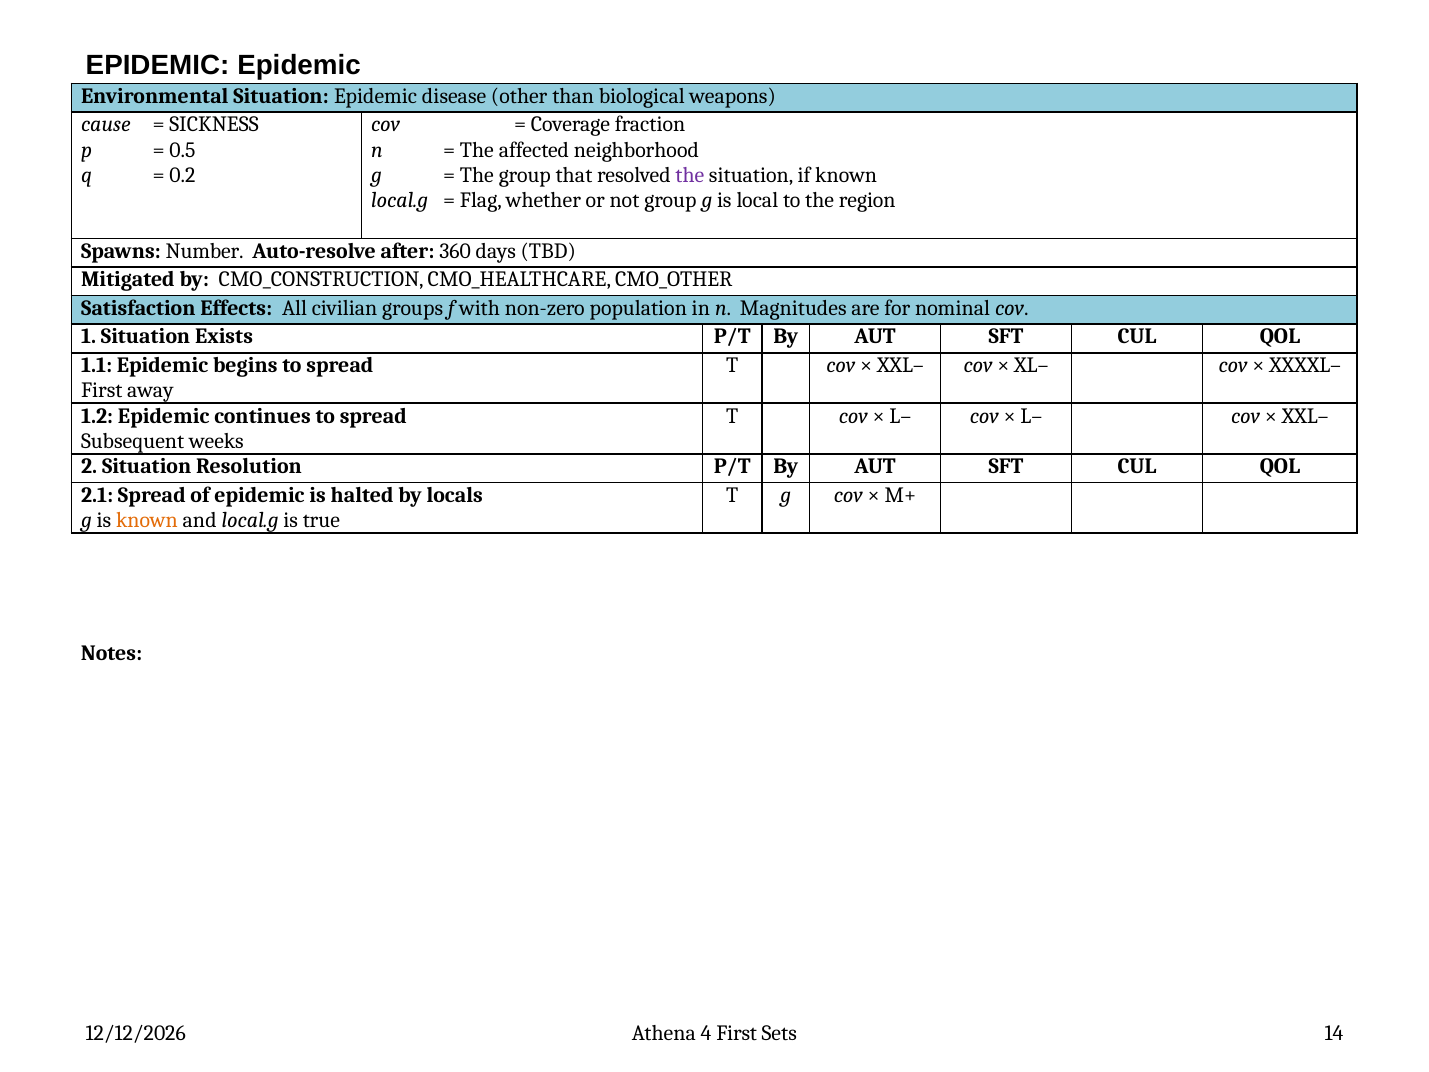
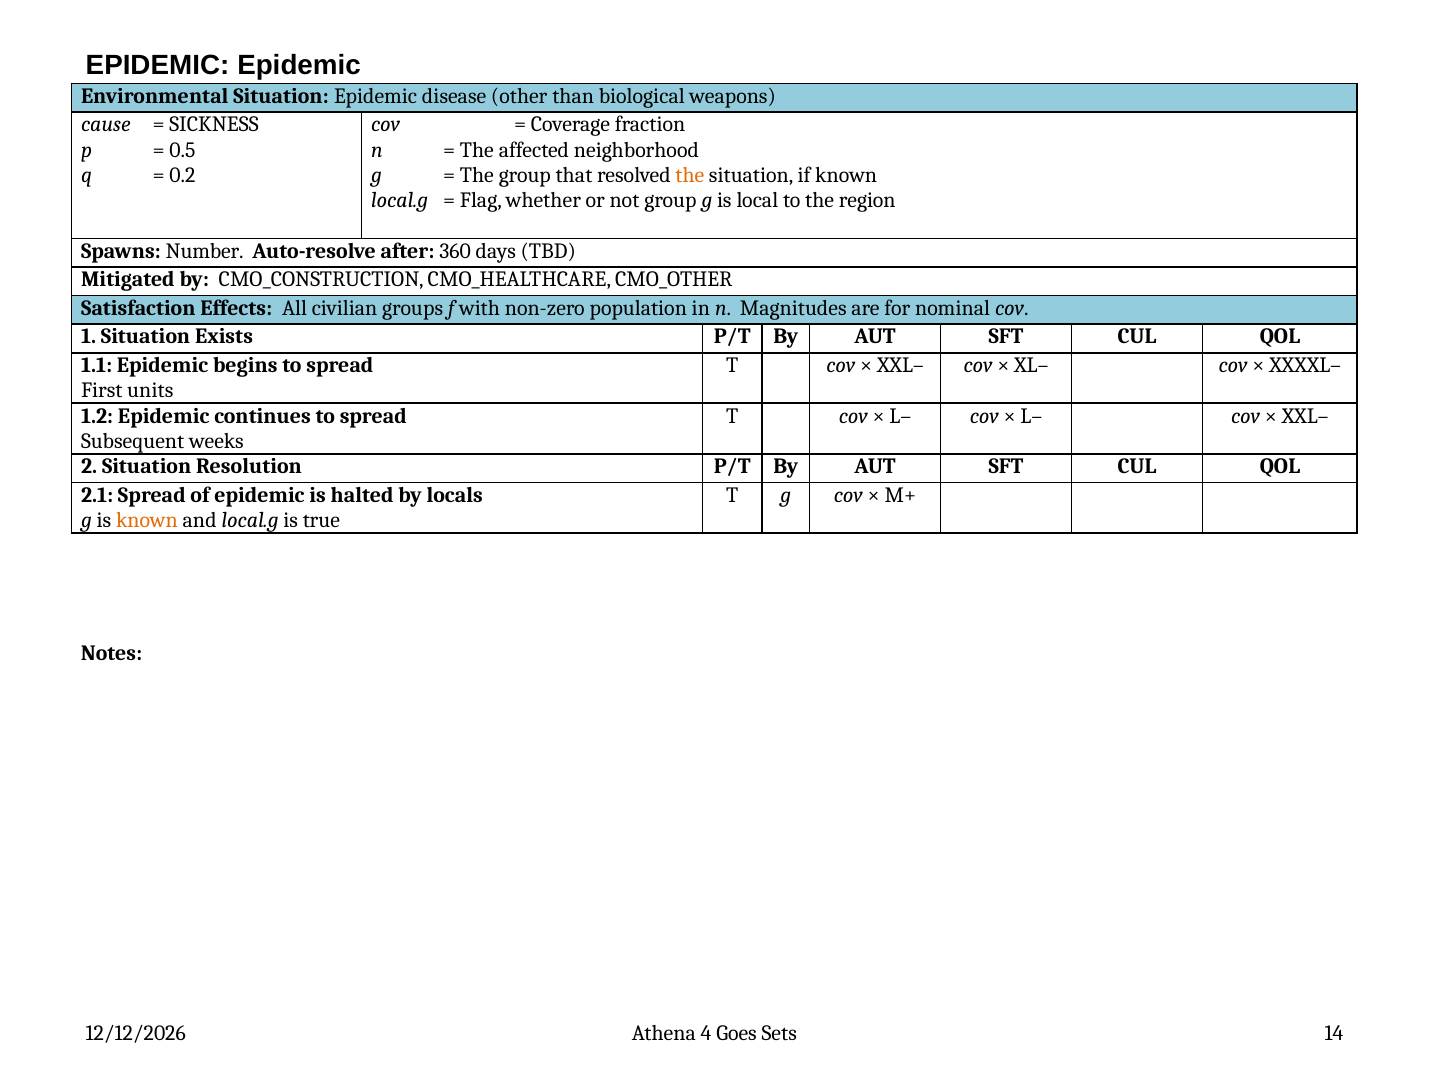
the at (690, 175) colour: purple -> orange
away: away -> units
4 First: First -> Goes
